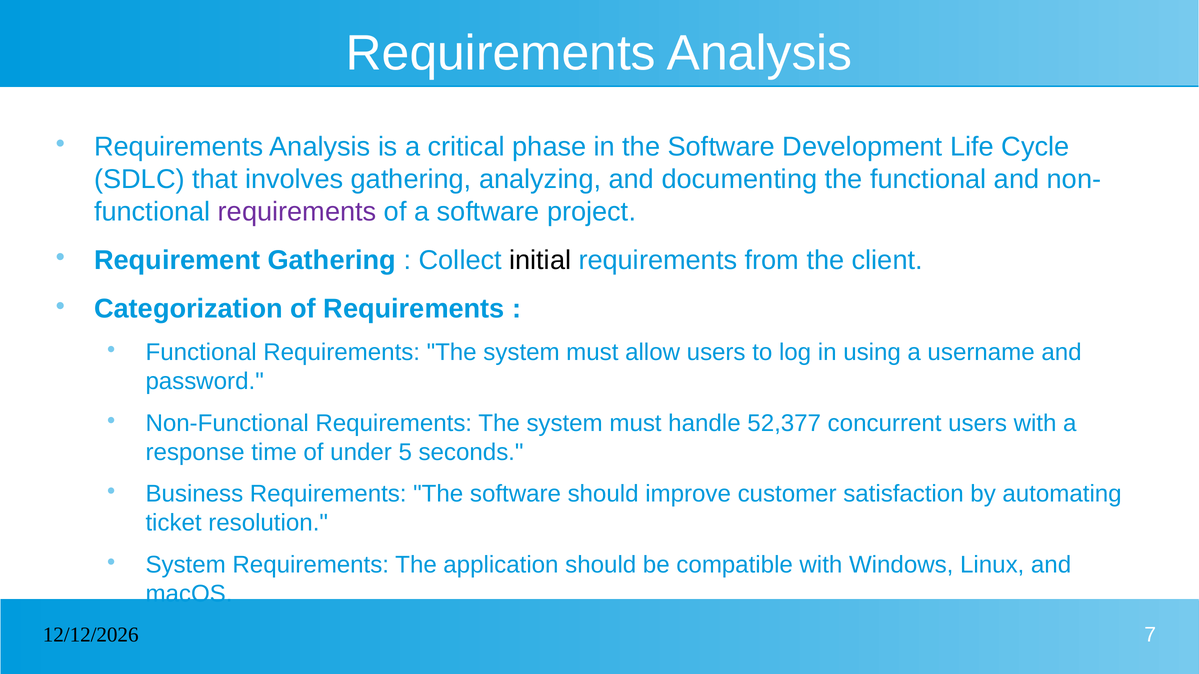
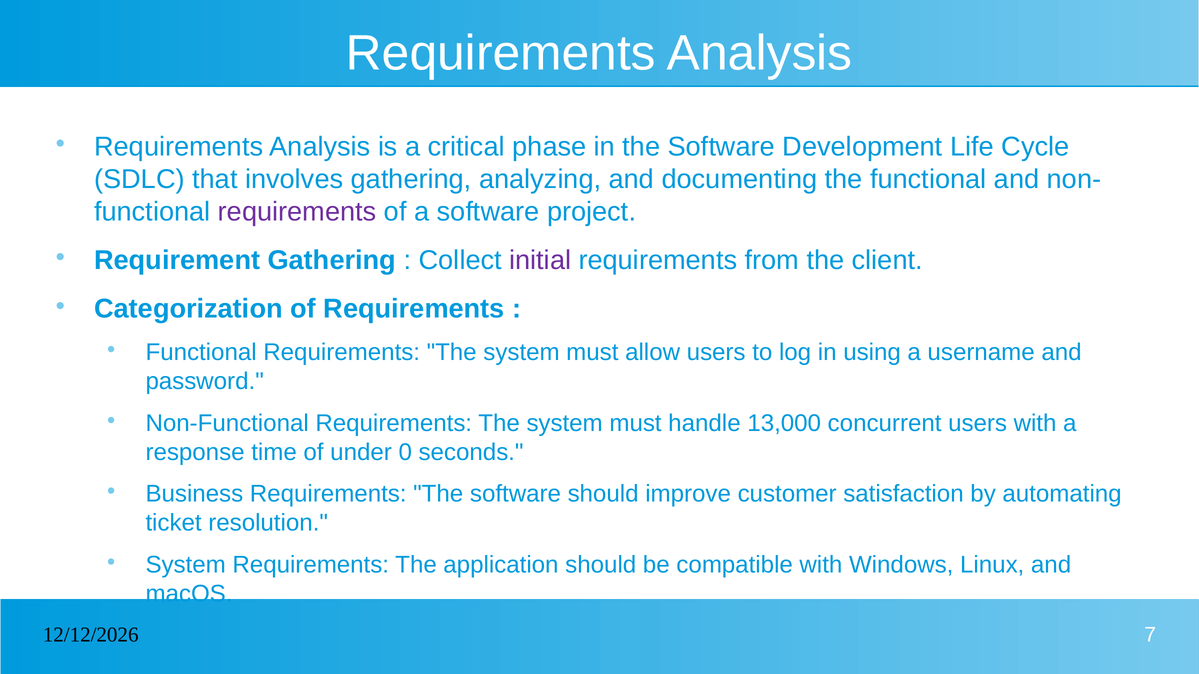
initial colour: black -> purple
52,377: 52,377 -> 13,000
5: 5 -> 0
